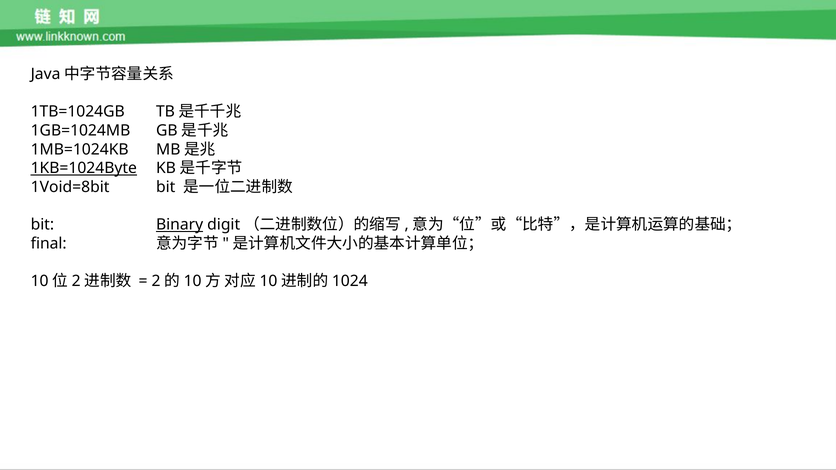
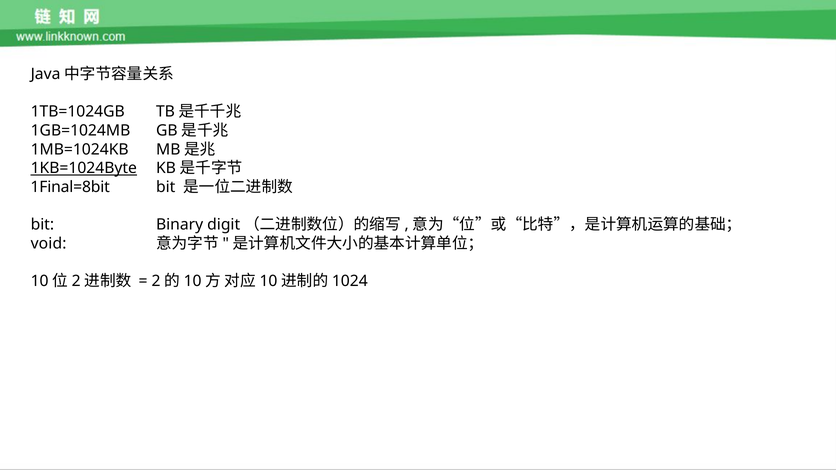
1Void=8bit: 1Void=8bit -> 1Final=8bit
Binary underline: present -> none
final: final -> void
